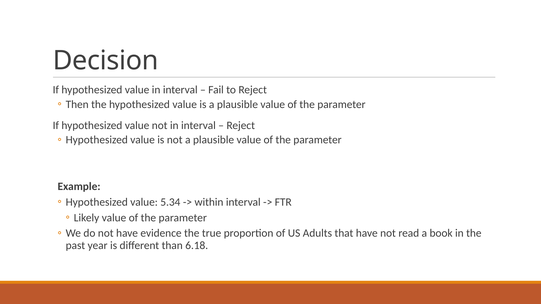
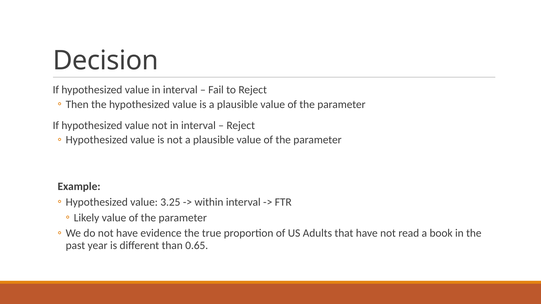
5.34: 5.34 -> 3.25
6.18: 6.18 -> 0.65
